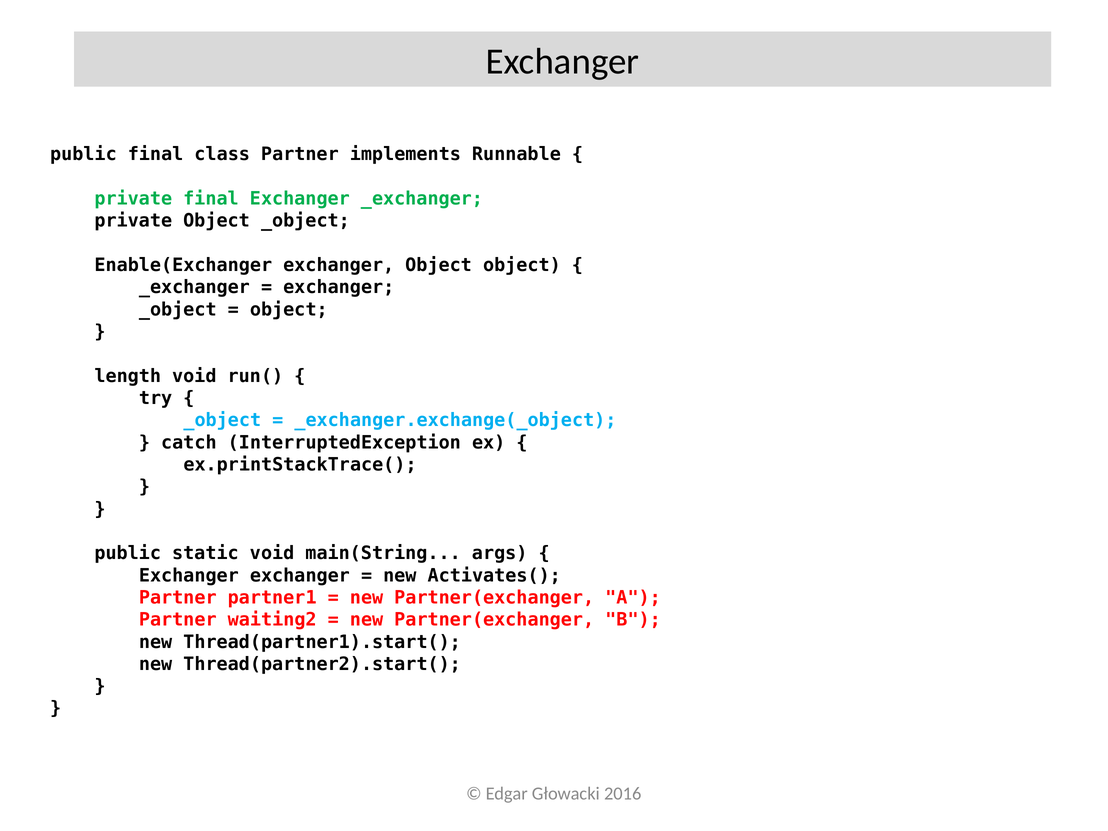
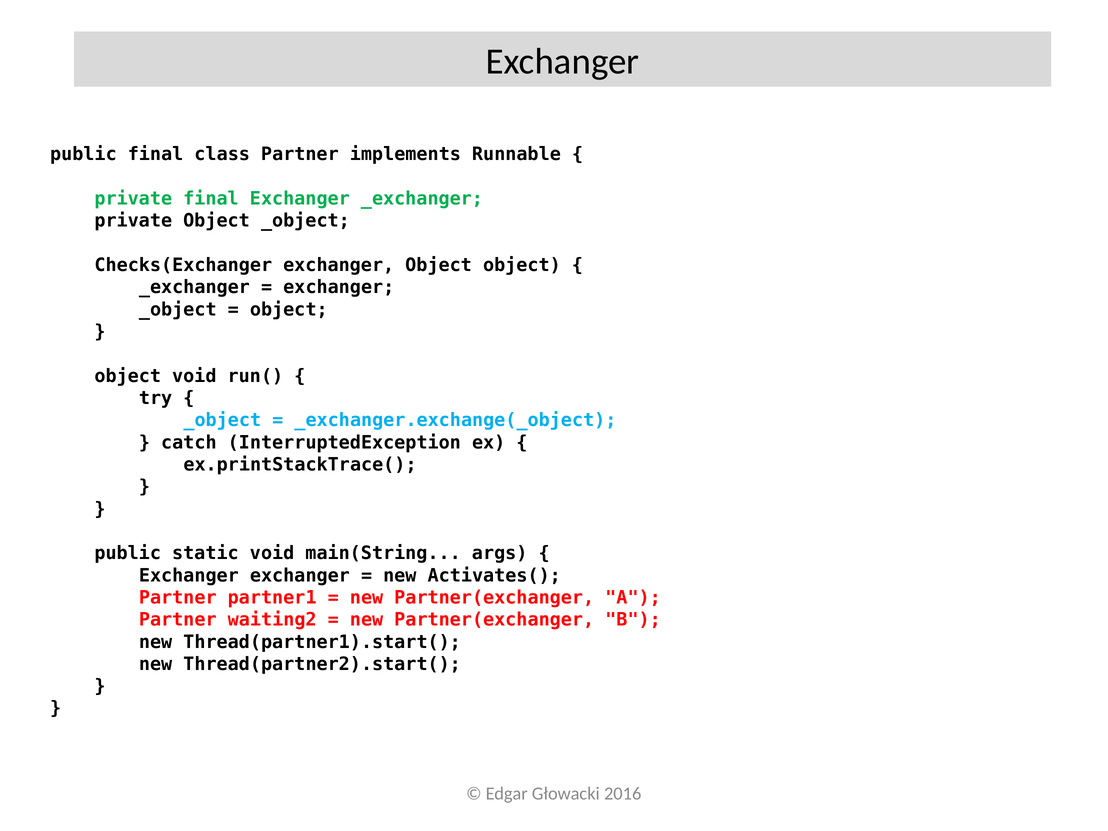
Enable(Exchanger: Enable(Exchanger -> Checks(Exchanger
length at (128, 376): length -> object
